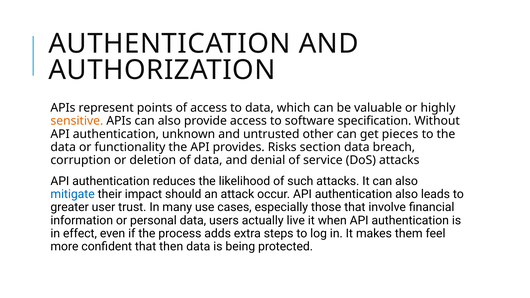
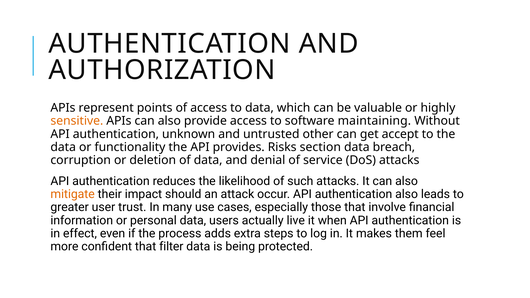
specification: specification -> maintaining
pieces: pieces -> accept
mitigate colour: blue -> orange
then: then -> filter
